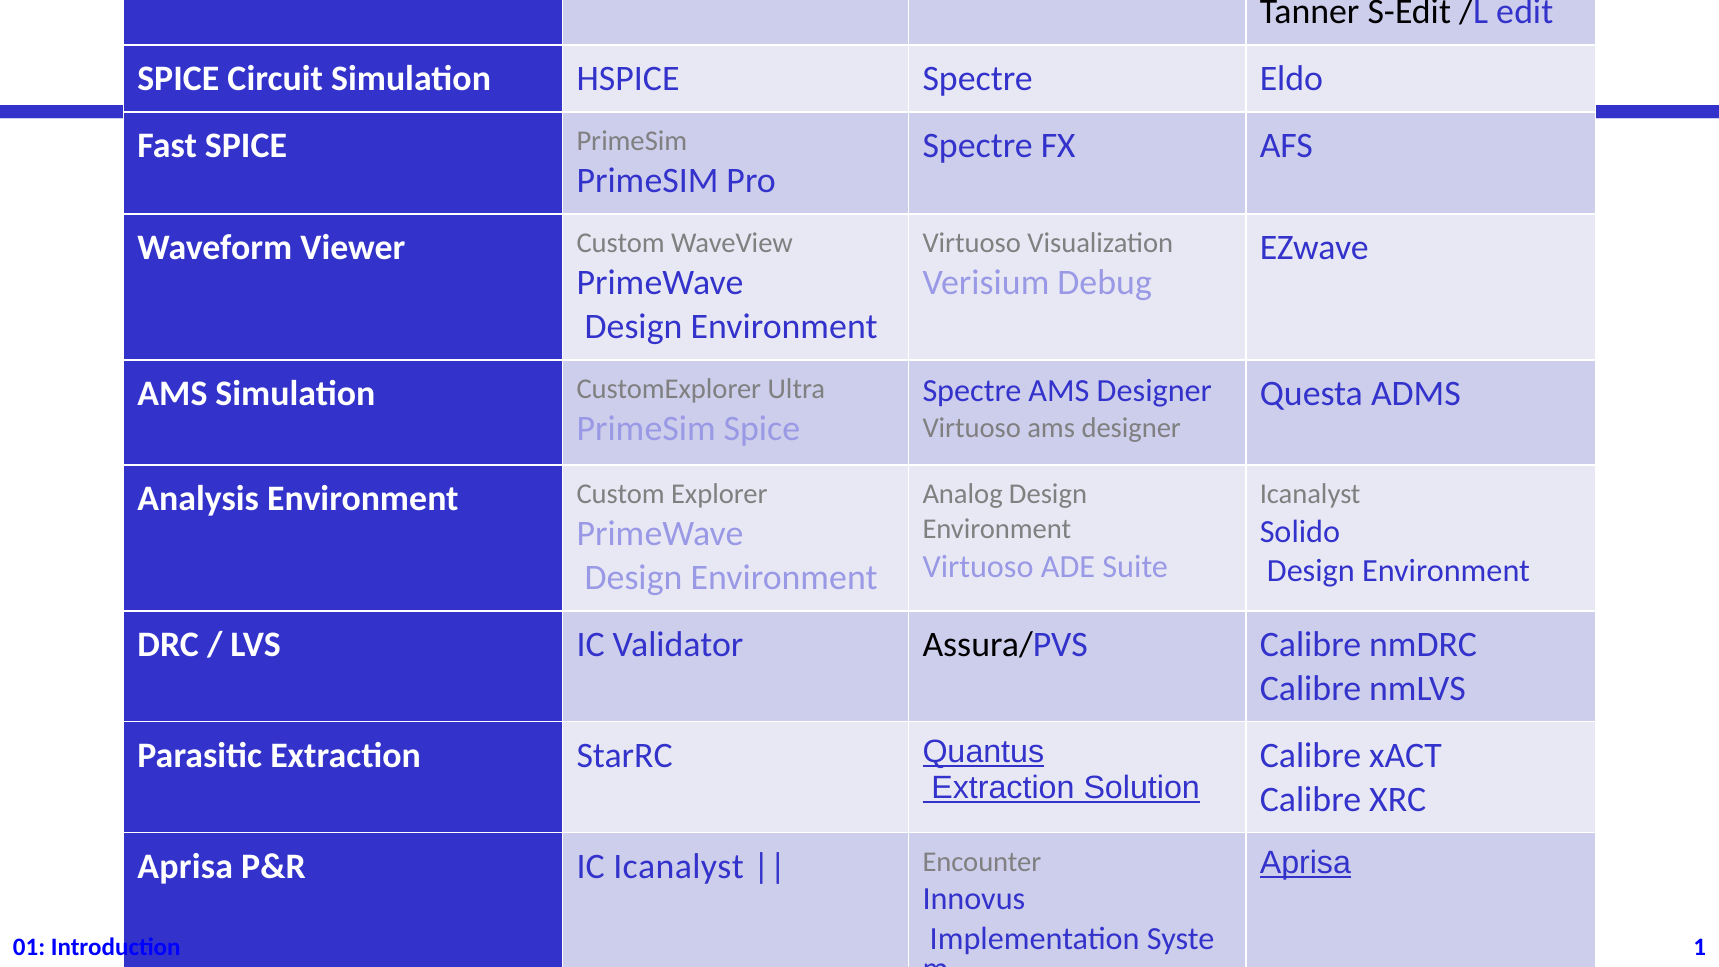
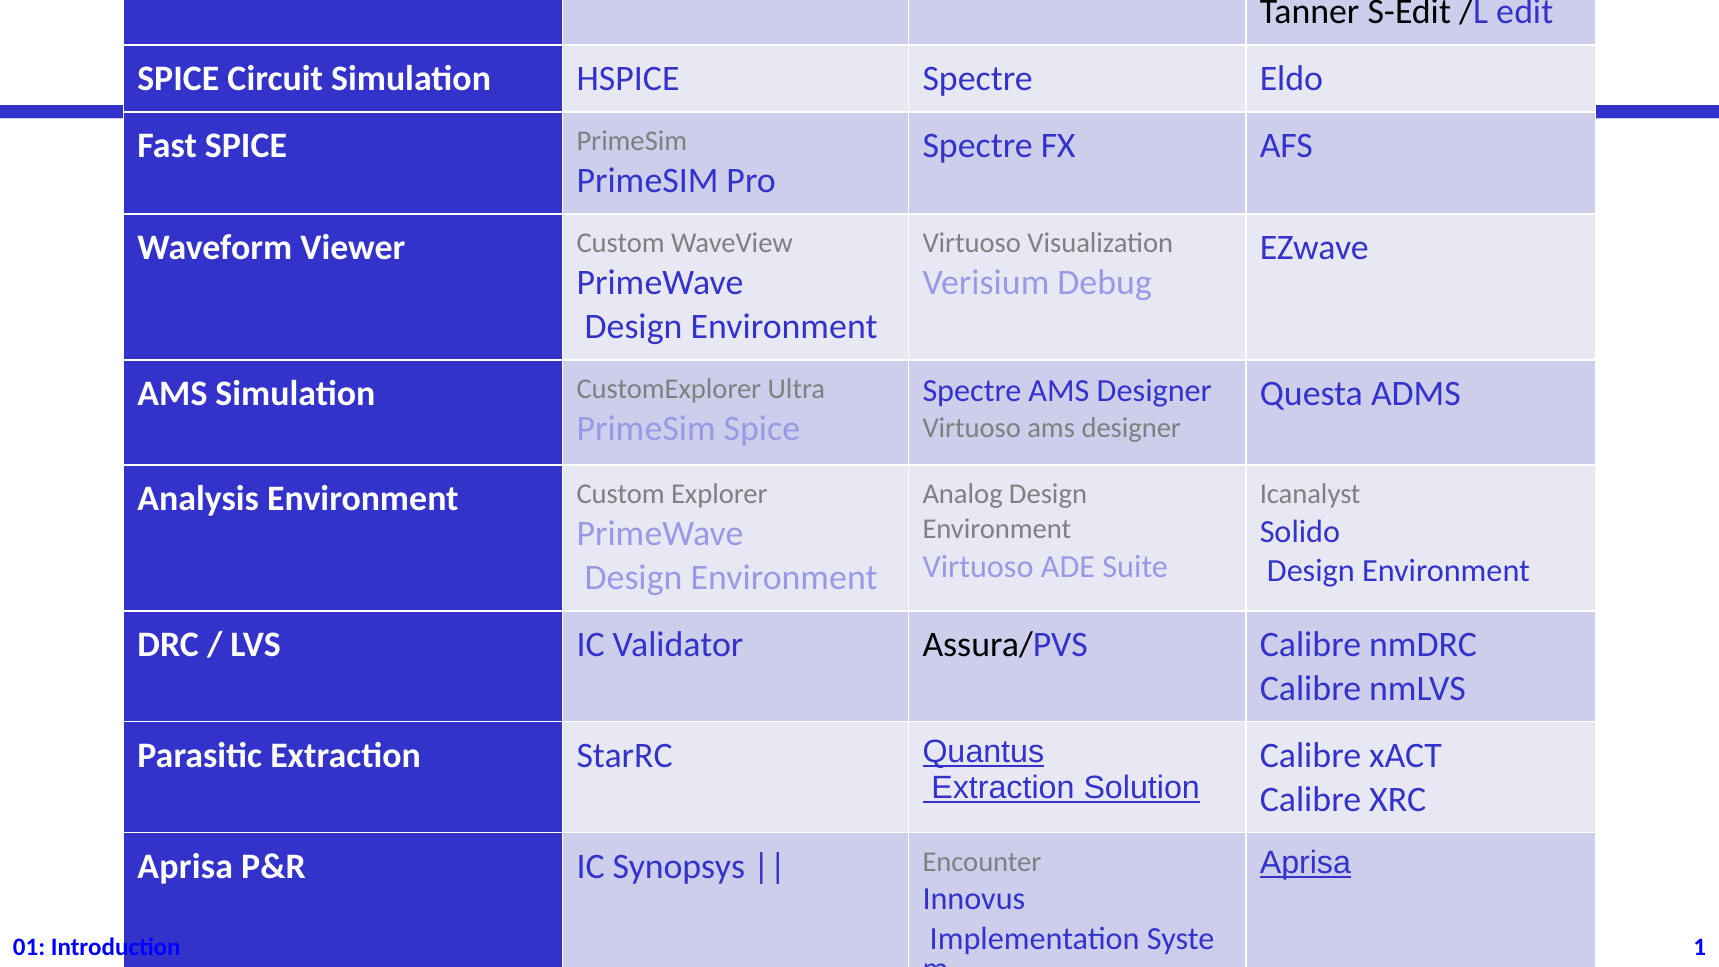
IC Icanalyst: Icanalyst -> Synopsys
